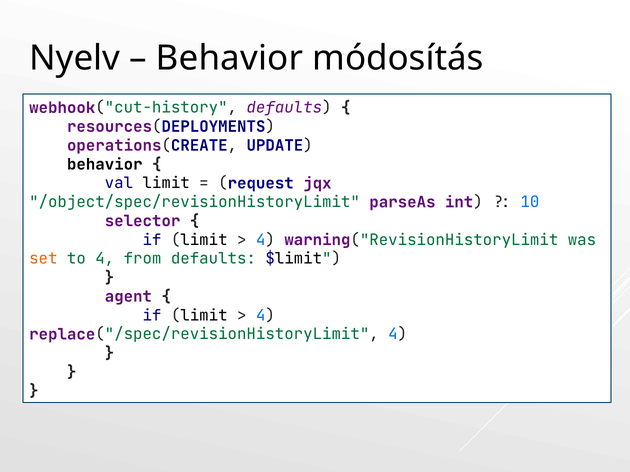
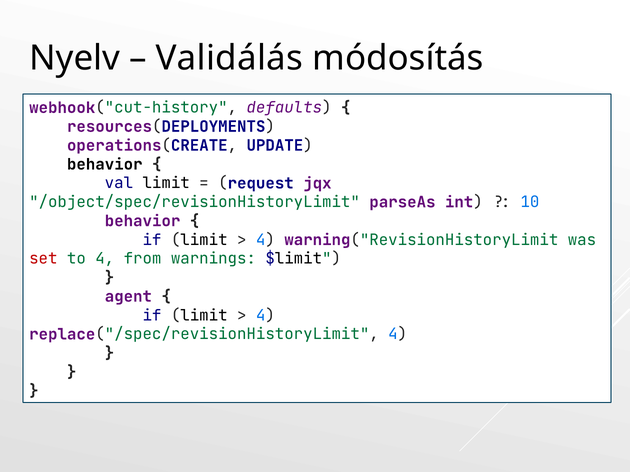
Behavior at (229, 58): Behavior -> Validálás
selector at (143, 221): selector -> behavior
set colour: orange -> red
from defaults: defaults -> warnings
